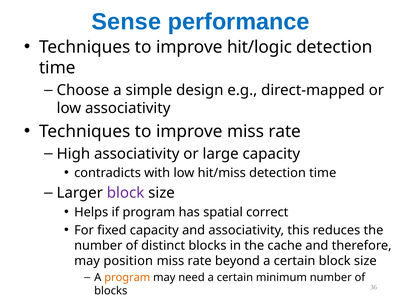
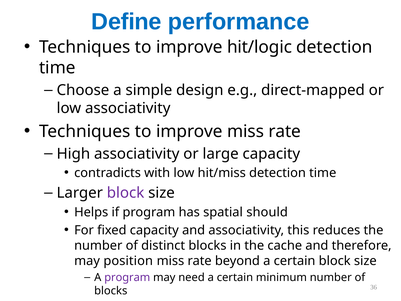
Sense: Sense -> Define
correct: correct -> should
program at (127, 277) colour: orange -> purple
